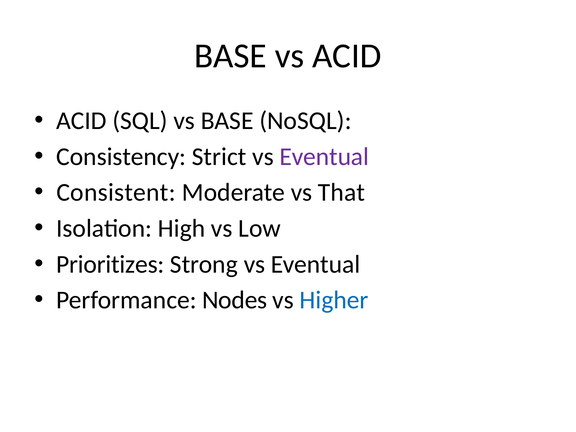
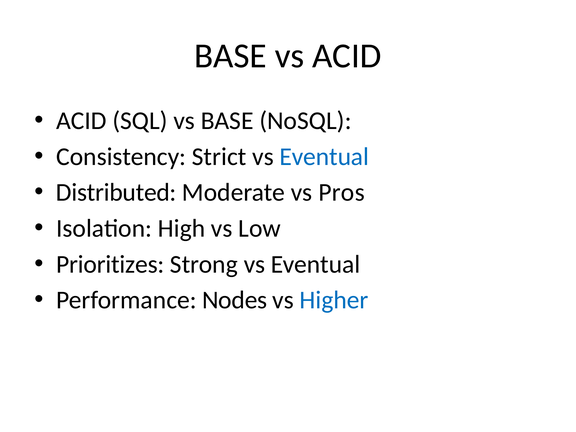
Eventual at (324, 157) colour: purple -> blue
Consistent: Consistent -> Distributed
That: That -> Pros
